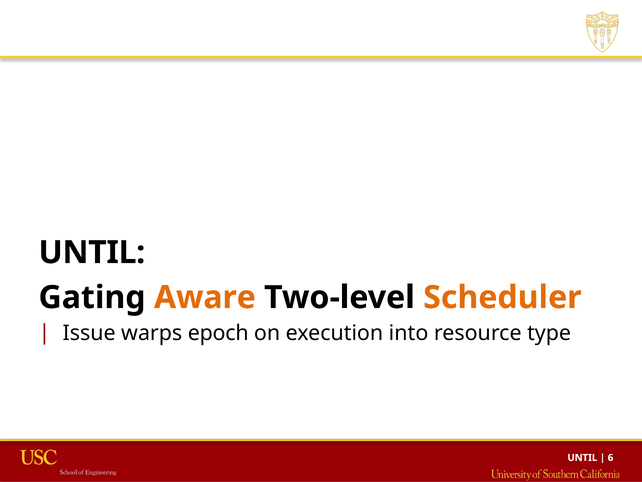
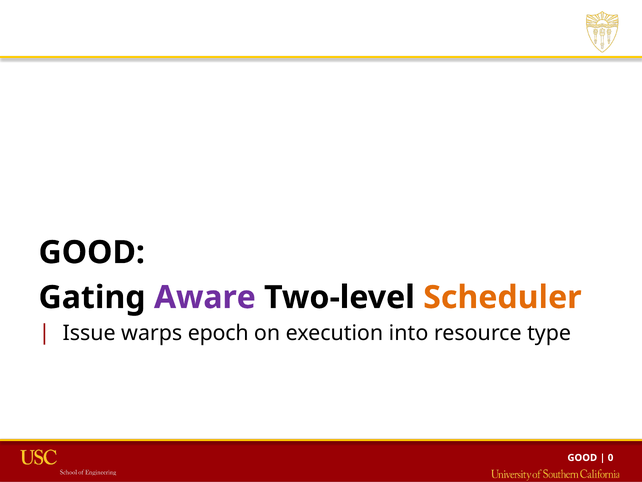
UNTIL at (92, 252): UNTIL -> GOOD
Aware colour: orange -> purple
UNTIL at (582, 457): UNTIL -> GOOD
6: 6 -> 0
